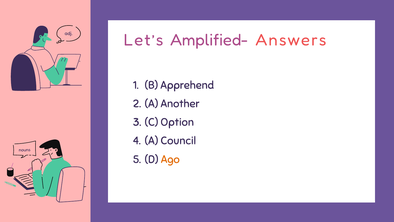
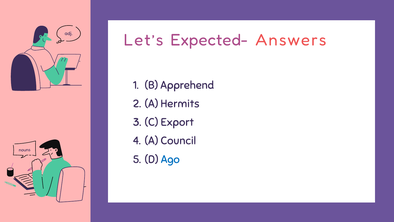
Amplified-: Amplified- -> Expected-
Another: Another -> Hermits
Option: Option -> Export
Ago colour: orange -> blue
